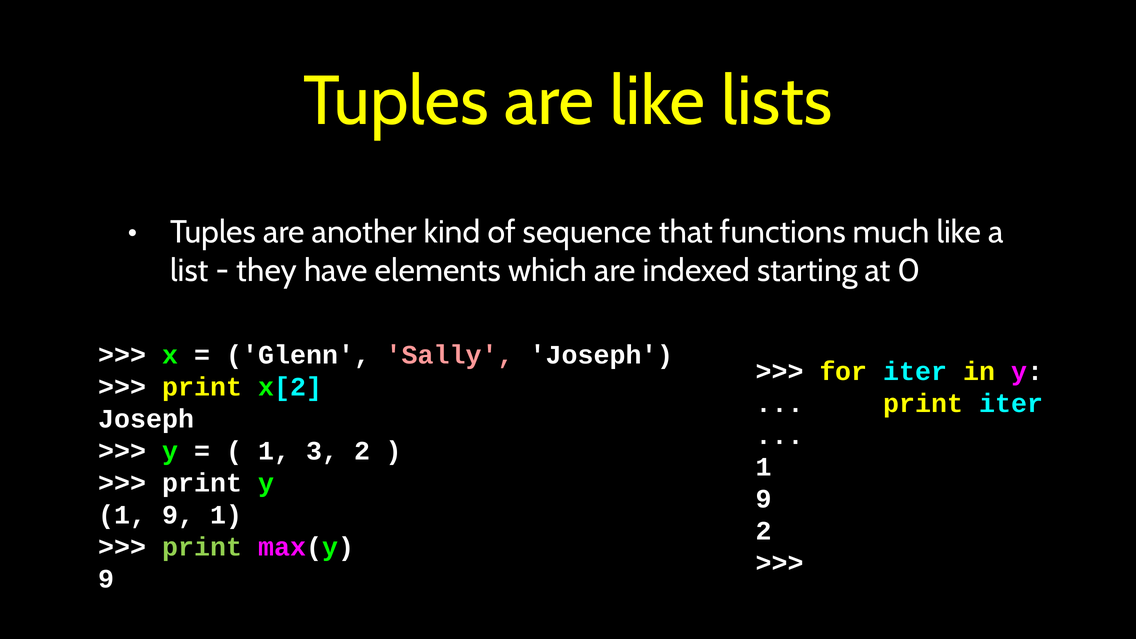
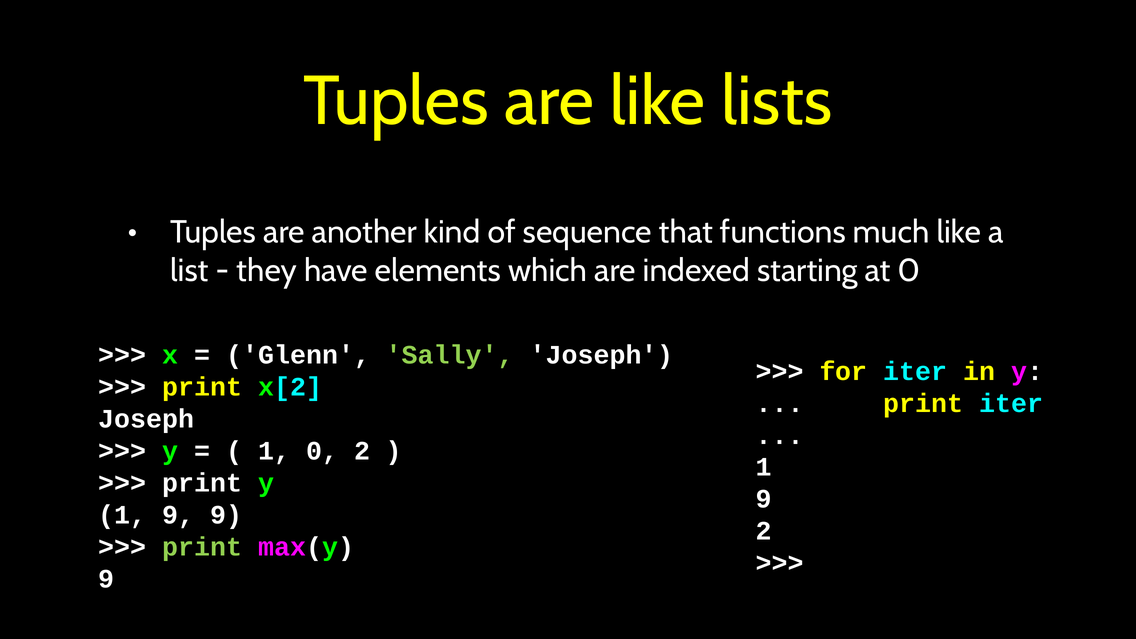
Sally colour: pink -> light green
1 3: 3 -> 0
9 1: 1 -> 9
